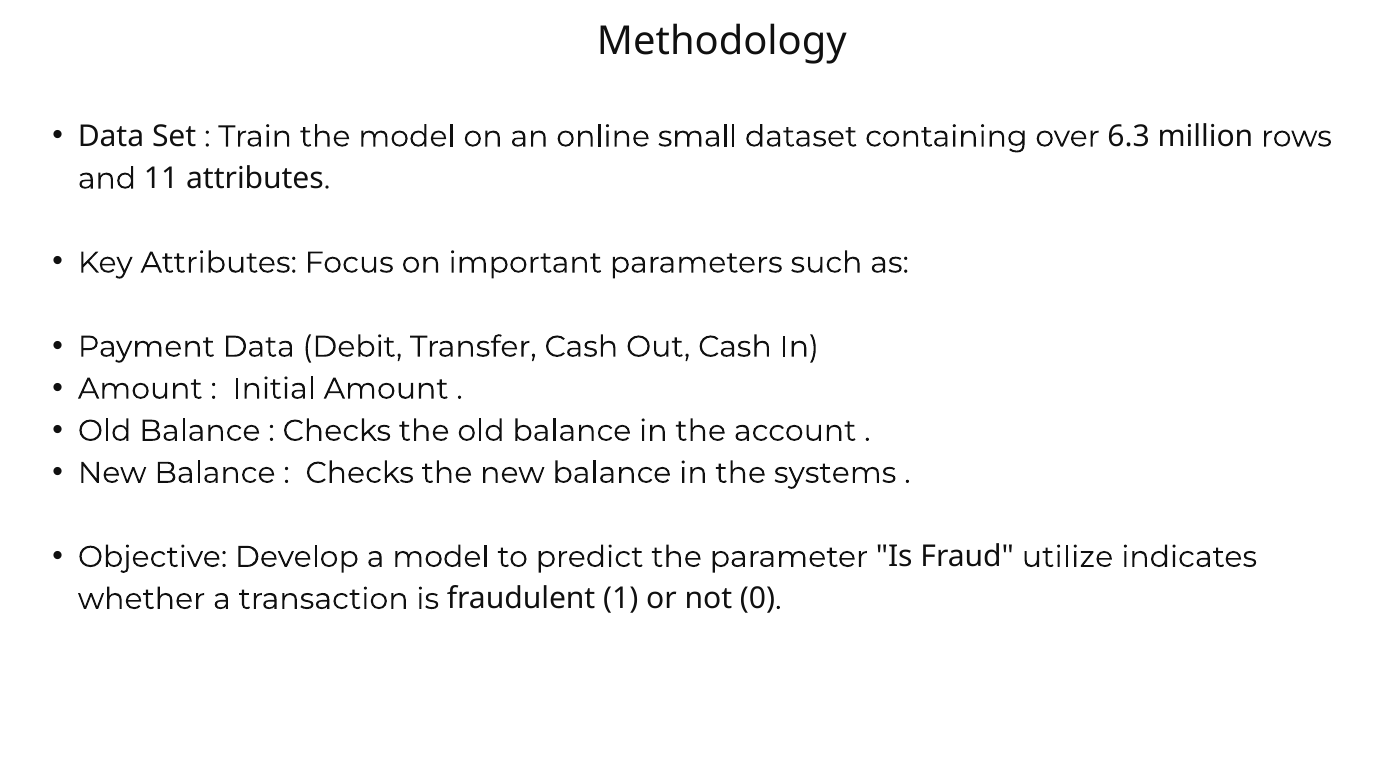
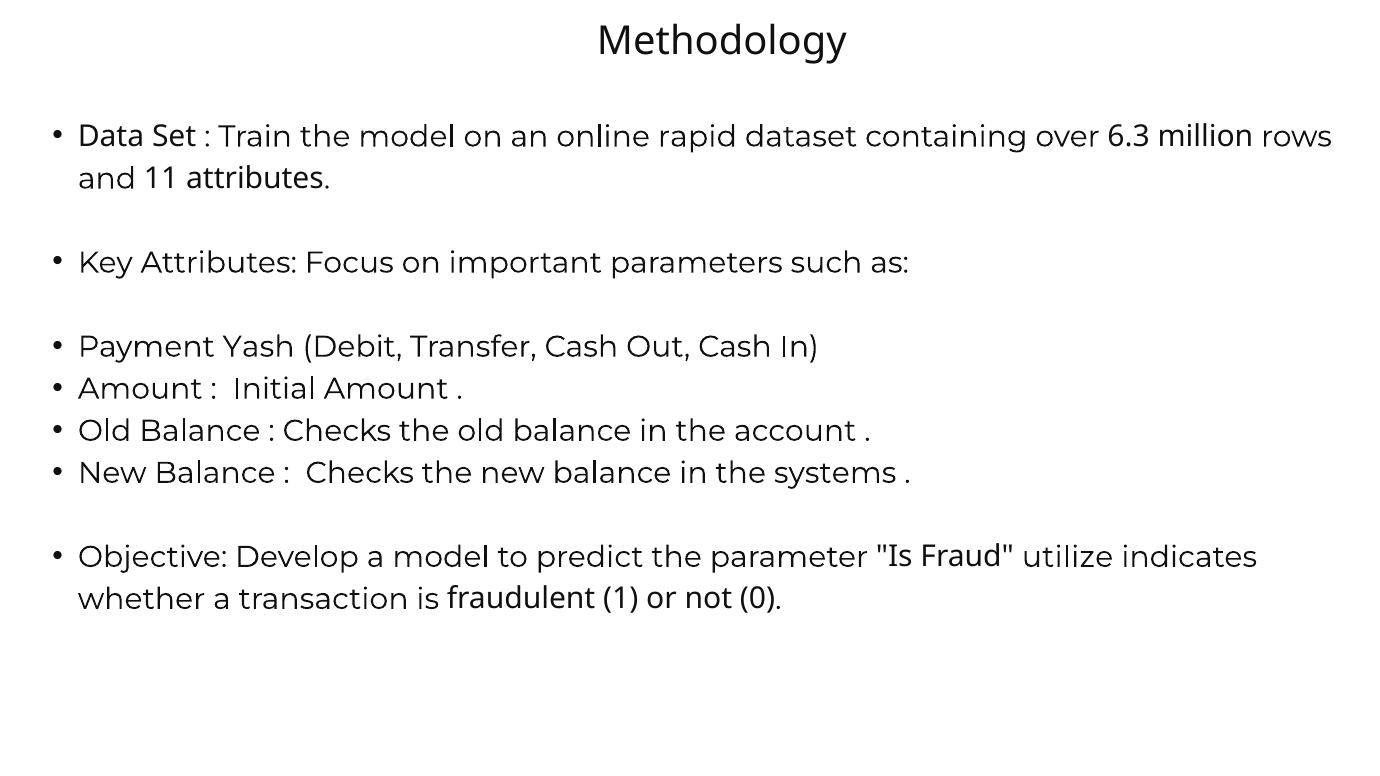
small: small -> rapid
Payment Data: Data -> Yash
